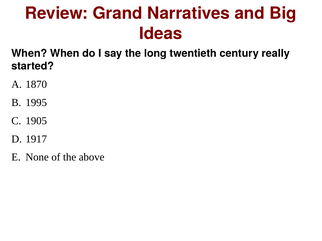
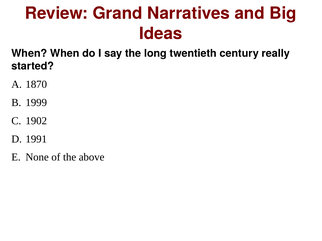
1995: 1995 -> 1999
1905: 1905 -> 1902
1917: 1917 -> 1991
